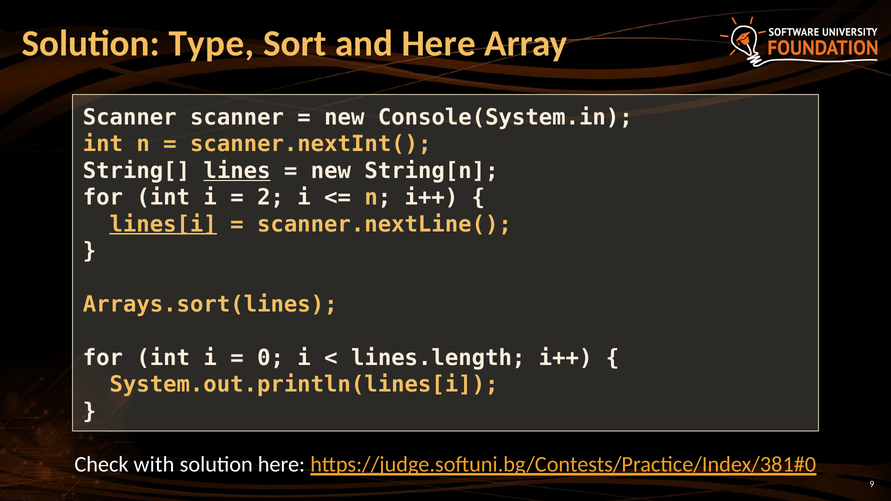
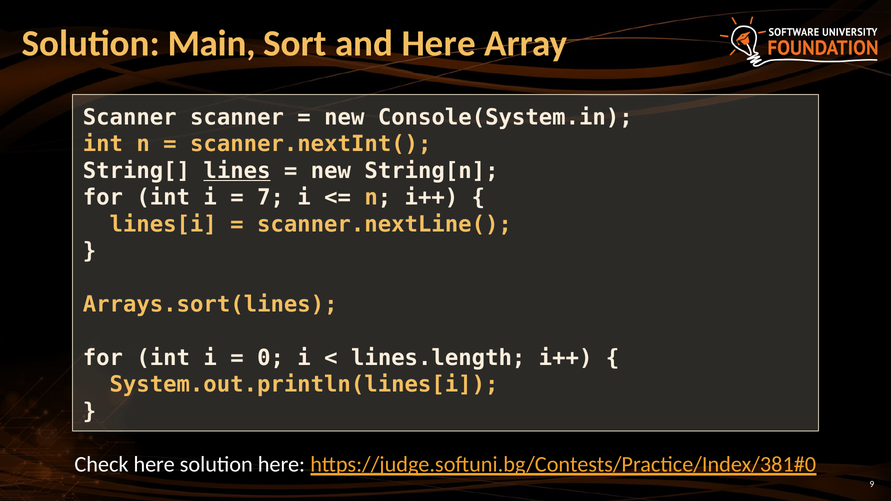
Type: Type -> Main
2: 2 -> 7
lines[i underline: present -> none
Check with: with -> here
